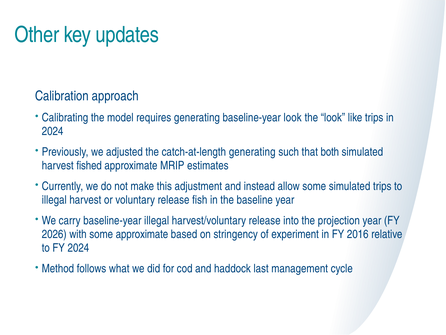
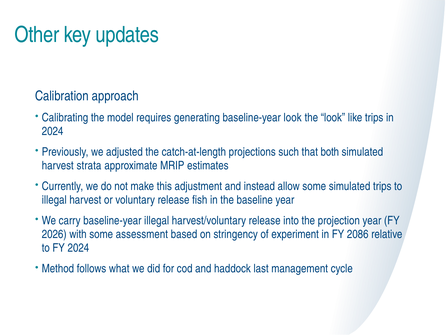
catch-at-length generating: generating -> projections
fished: fished -> strata
some approximate: approximate -> assessment
2016: 2016 -> 2086
